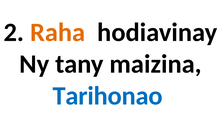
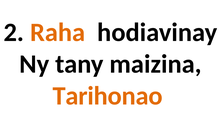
Tarihonao colour: blue -> orange
